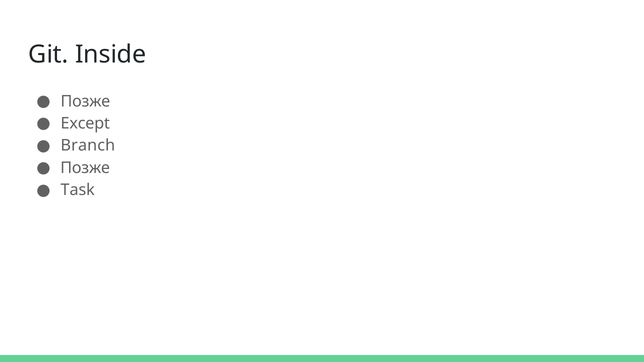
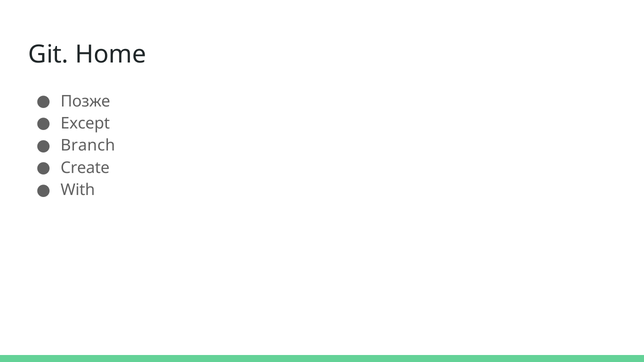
Inside: Inside -> Home
Позже at (85, 168): Позже -> Create
Task: Task -> With
